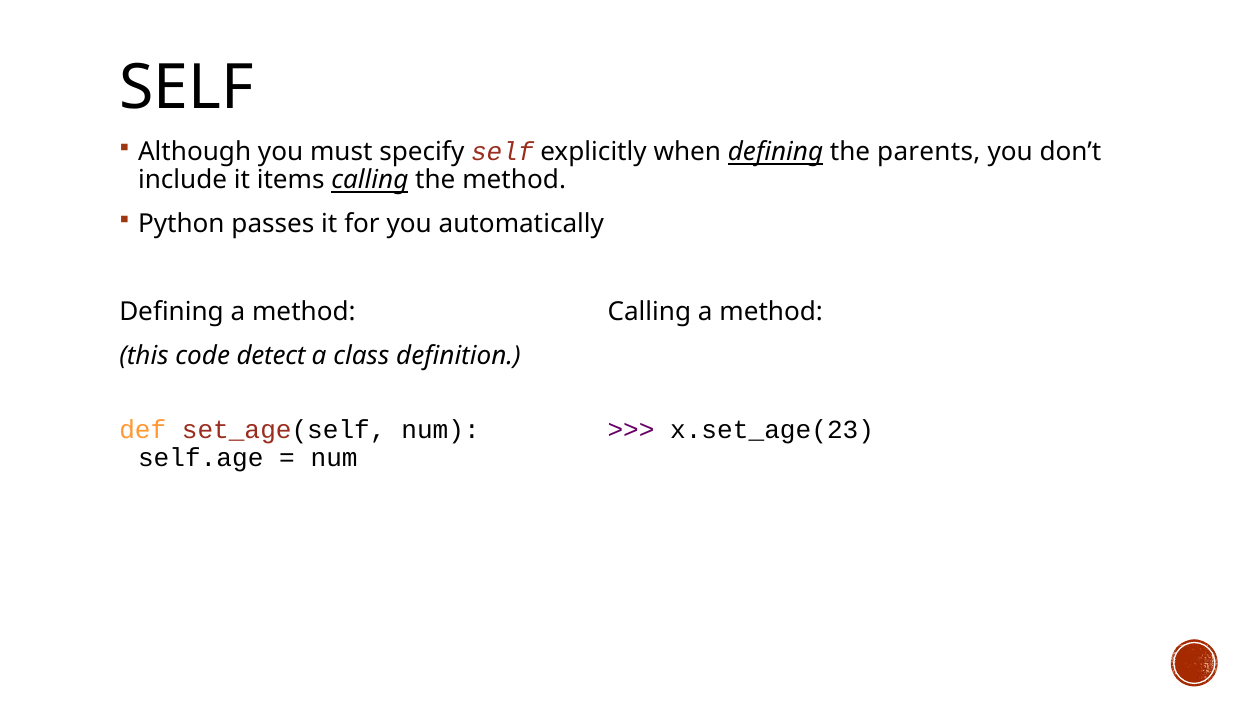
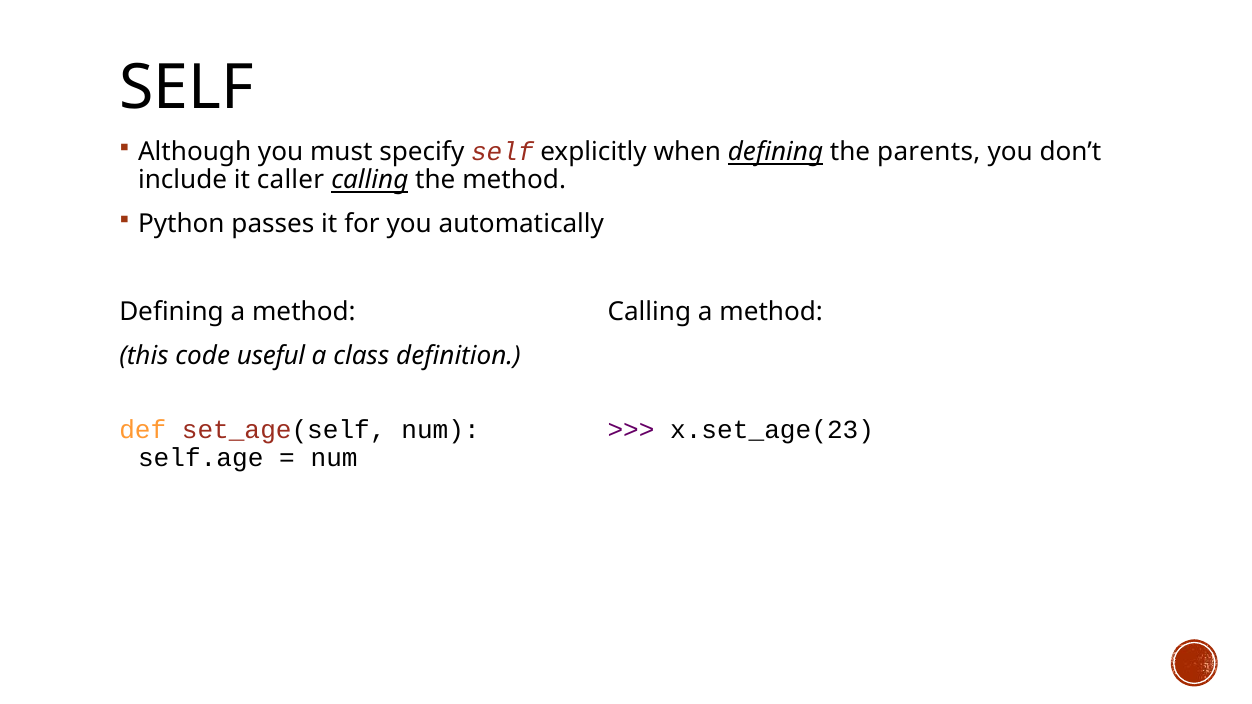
items: items -> caller
detect: detect -> useful
